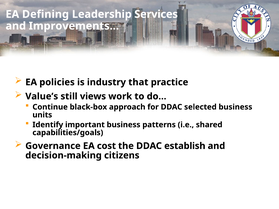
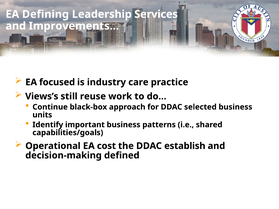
policies: policies -> focused
that: that -> care
Value’s: Value’s -> Views’s
views: views -> reuse
Governance: Governance -> Operational
citizens: citizens -> defined
